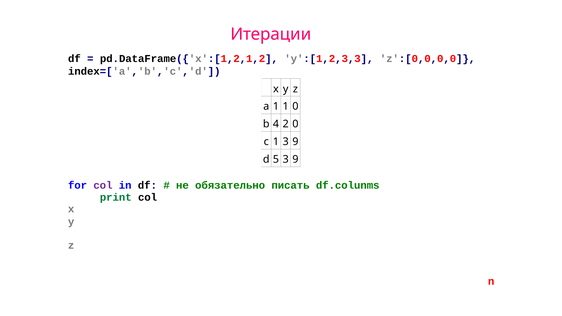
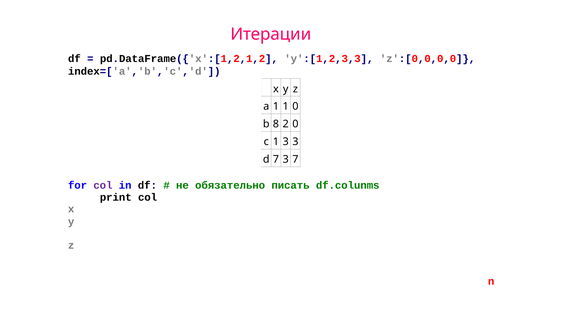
4: 4 -> 8
1 3 9: 9 -> 3
d 5: 5 -> 7
9 at (295, 159): 9 -> 7
print colour: green -> black
